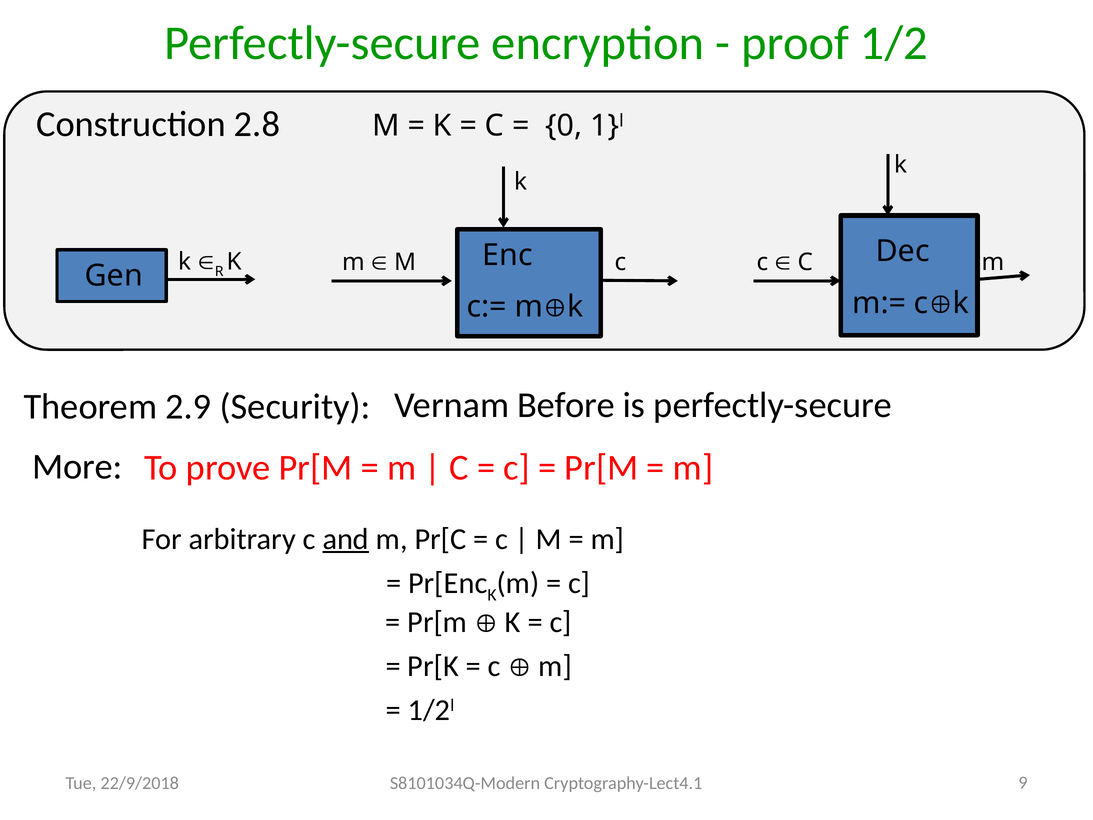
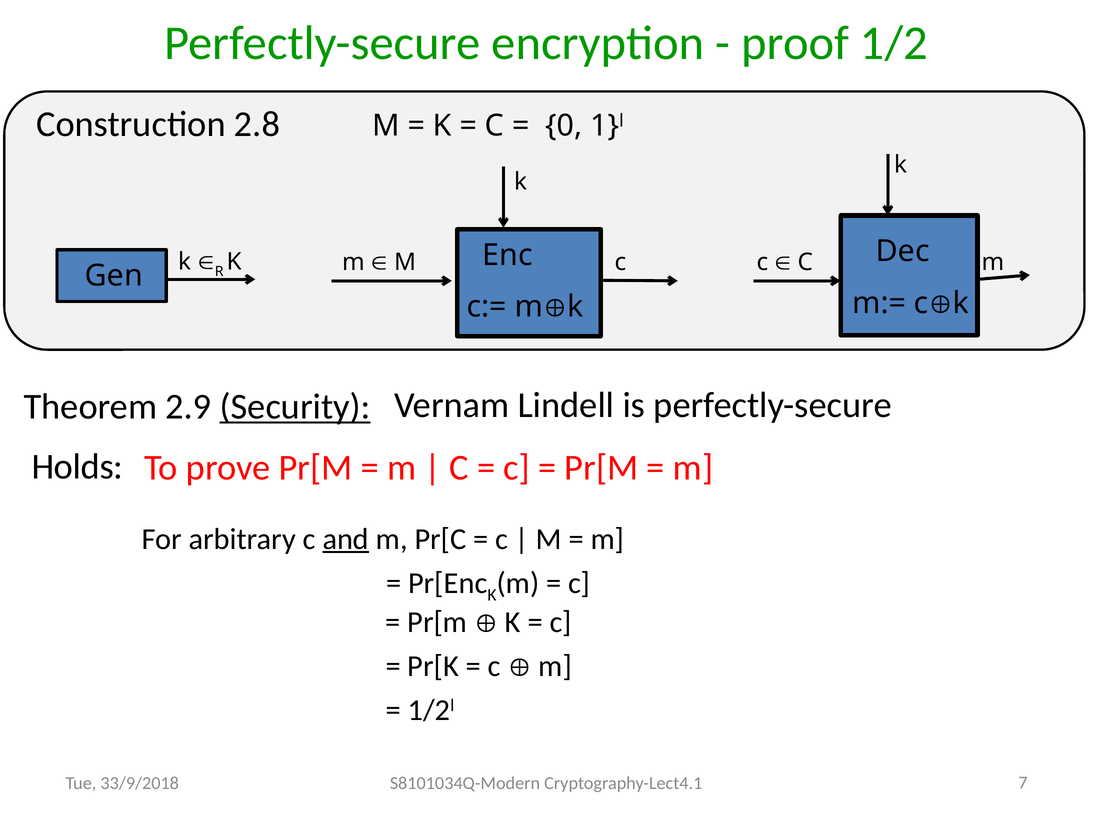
Security underline: none -> present
Before: Before -> Lindell
More: More -> Holds
22/9/2018: 22/9/2018 -> 33/9/2018
9: 9 -> 7
